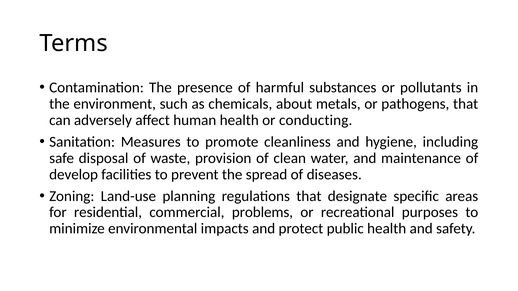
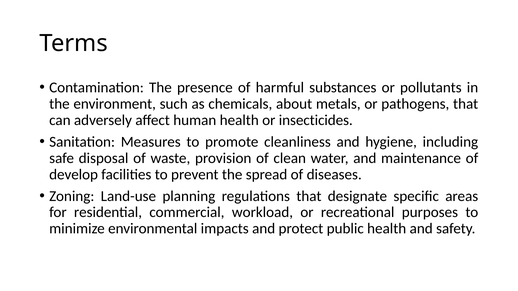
conducting: conducting -> insecticides
problems: problems -> workload
